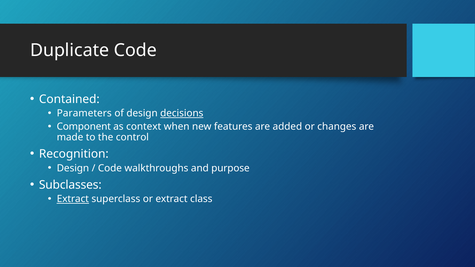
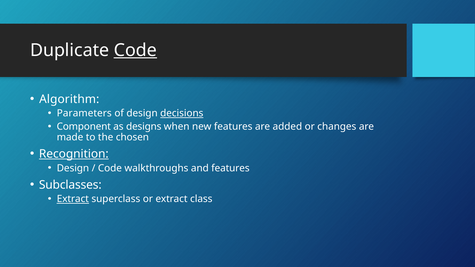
Code at (135, 50) underline: none -> present
Contained: Contained -> Algorithm
context: context -> designs
control: control -> chosen
Recognition underline: none -> present
and purpose: purpose -> features
